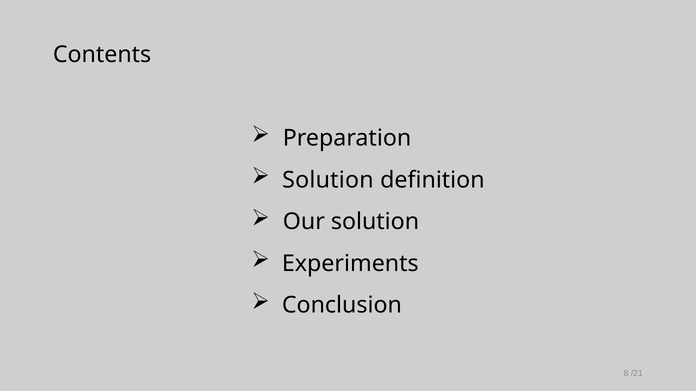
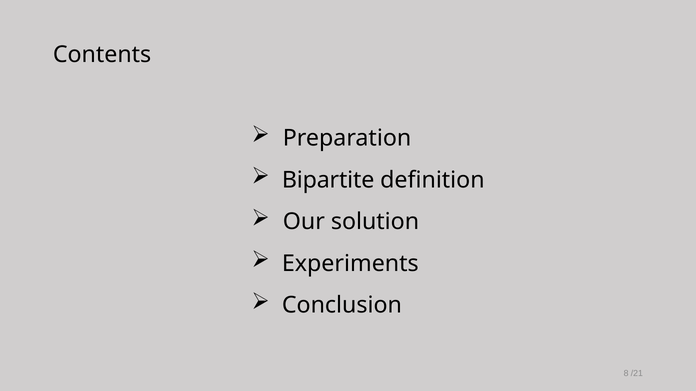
Solution at (328, 180): Solution -> Bipartite
